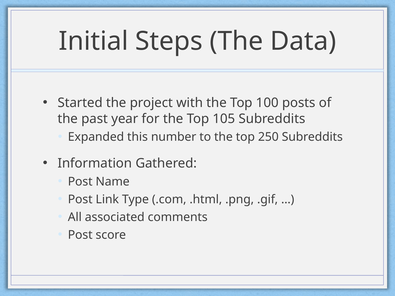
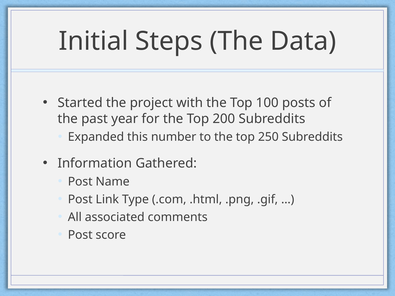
105: 105 -> 200
